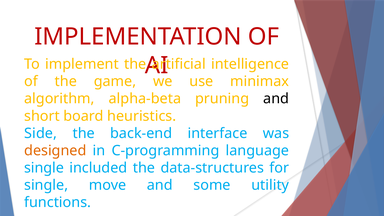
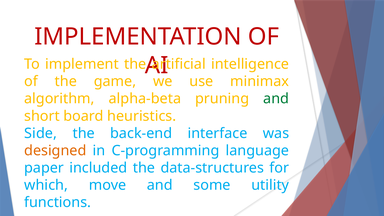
and at (276, 99) colour: black -> green
single at (44, 168): single -> paper
single at (46, 185): single -> which
